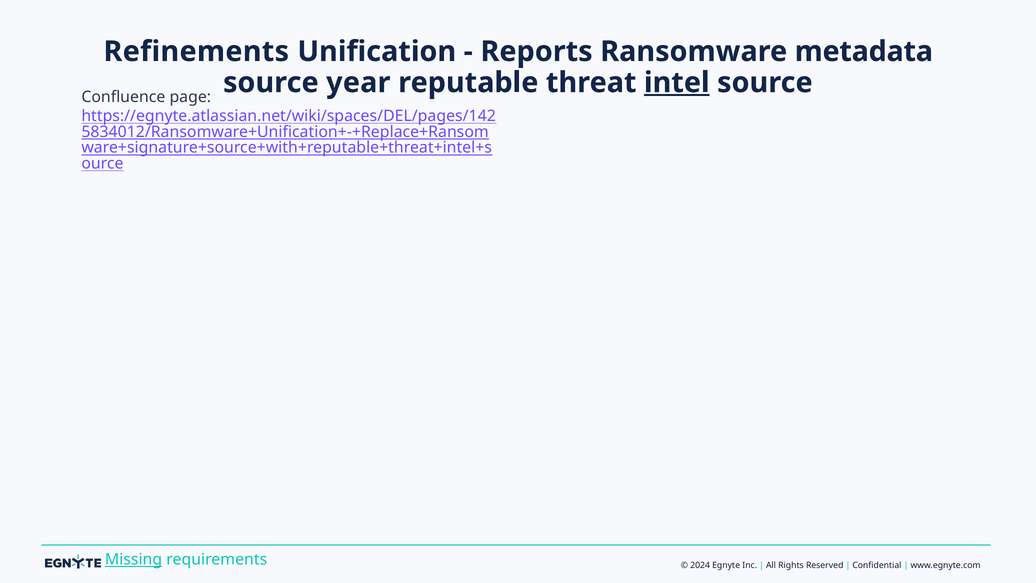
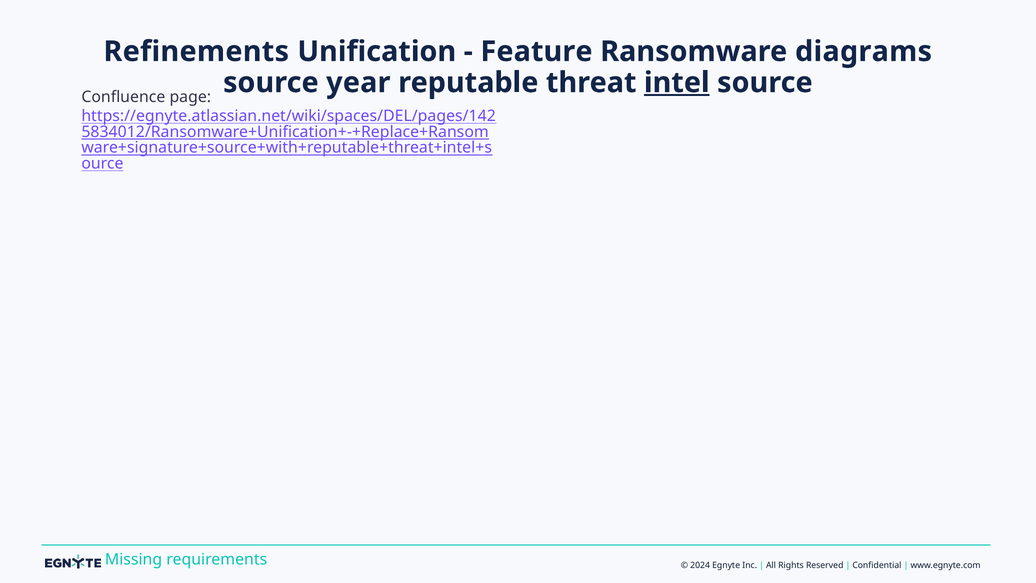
Reports: Reports -> Feature
metadata: metadata -> diagrams
Missing underline: present -> none
